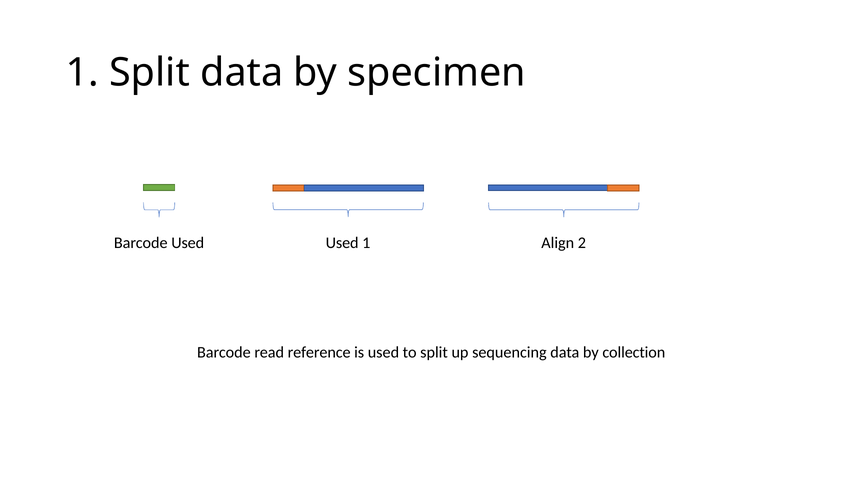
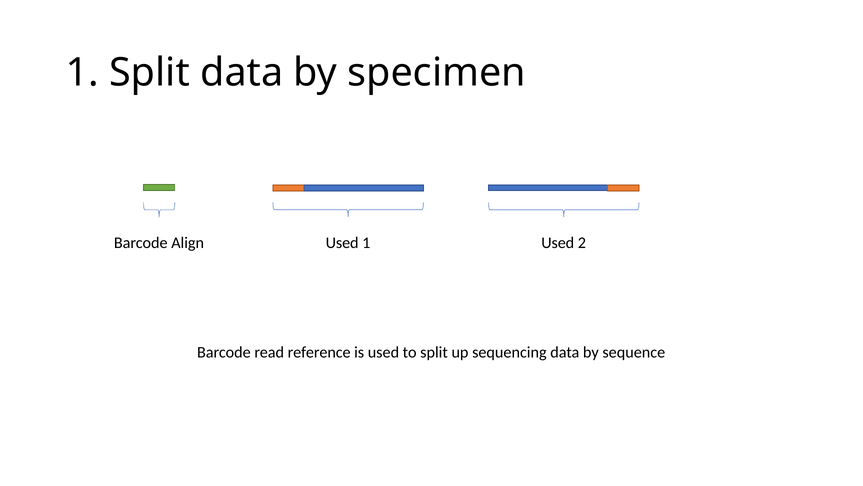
Align at (558, 243): Align -> Used
Barcode Used: Used -> Align
collection: collection -> sequence
